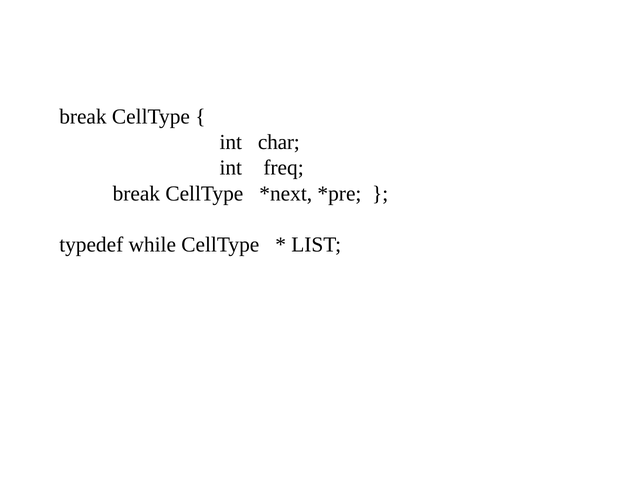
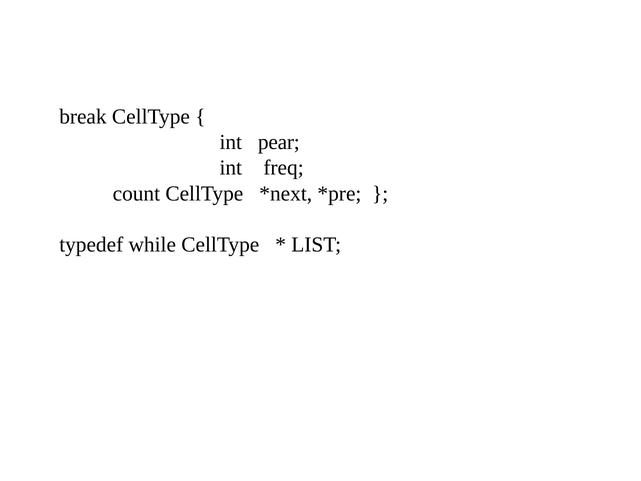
char: char -> pear
break at (136, 193): break -> count
